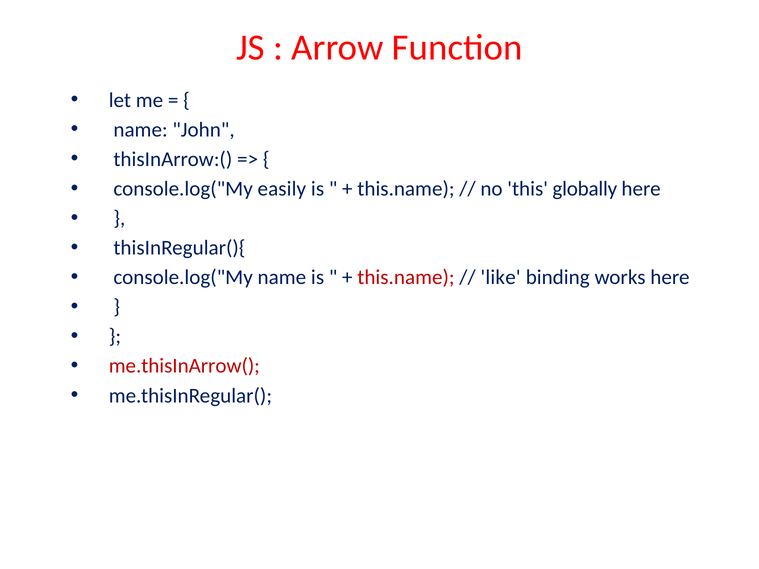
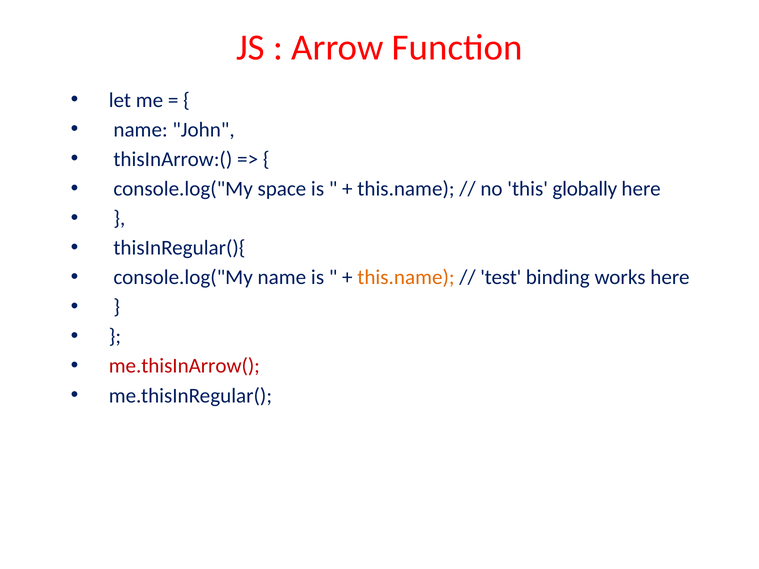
easily: easily -> space
this.name at (406, 278) colour: red -> orange
like: like -> test
